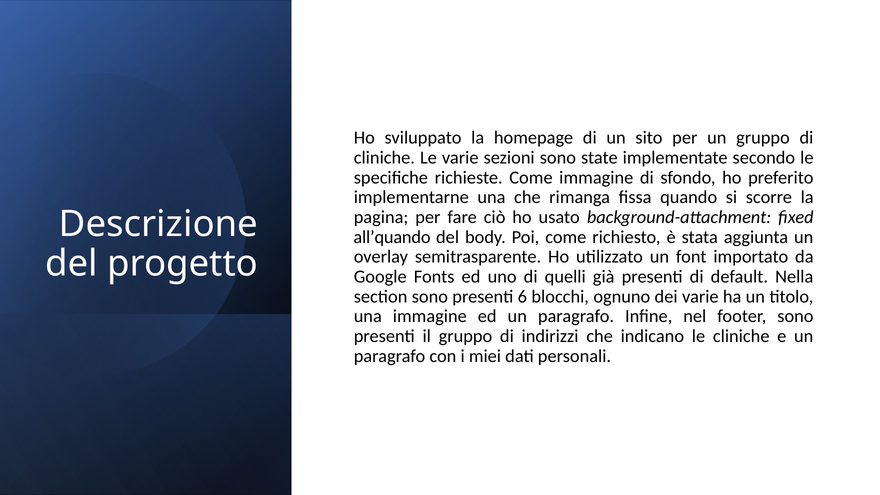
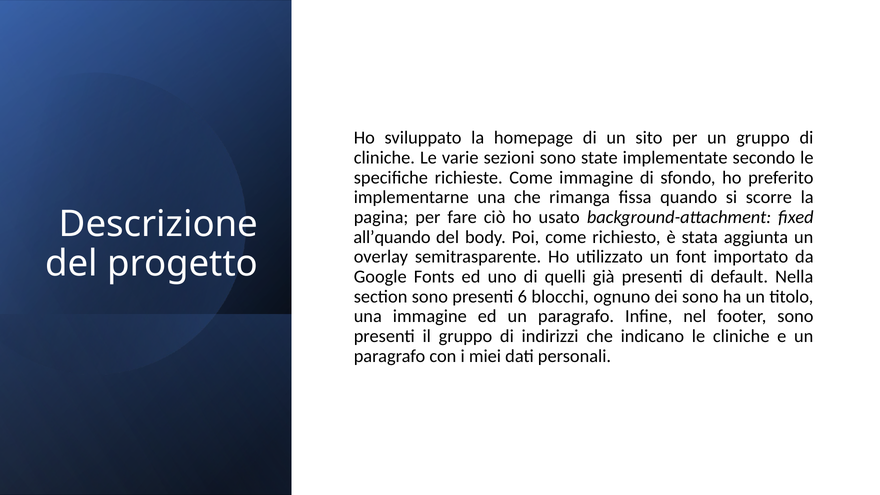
dei varie: varie -> sono
